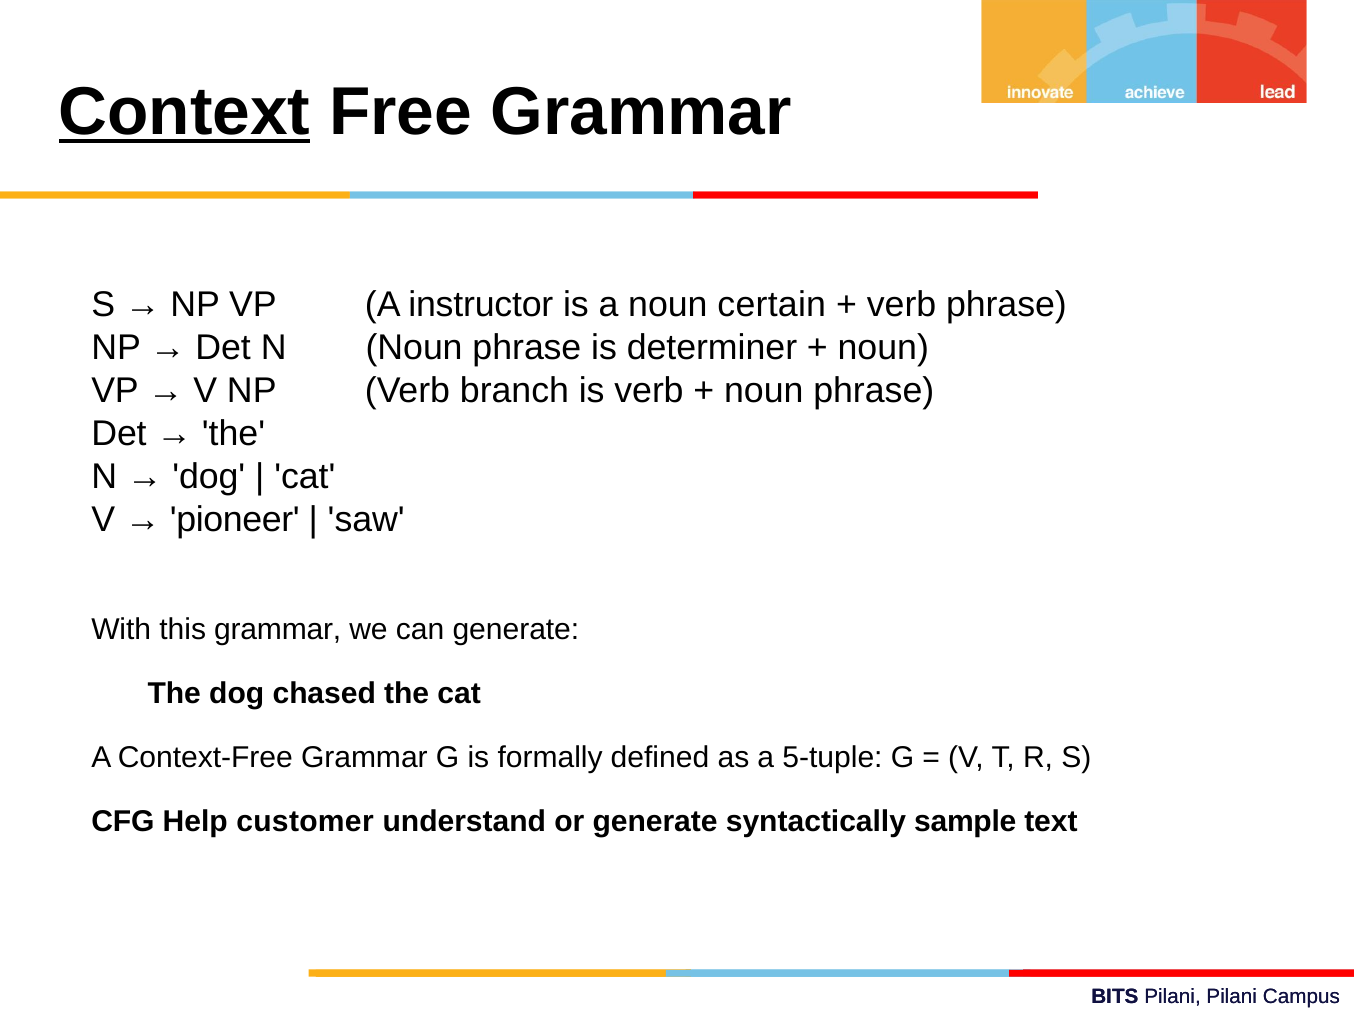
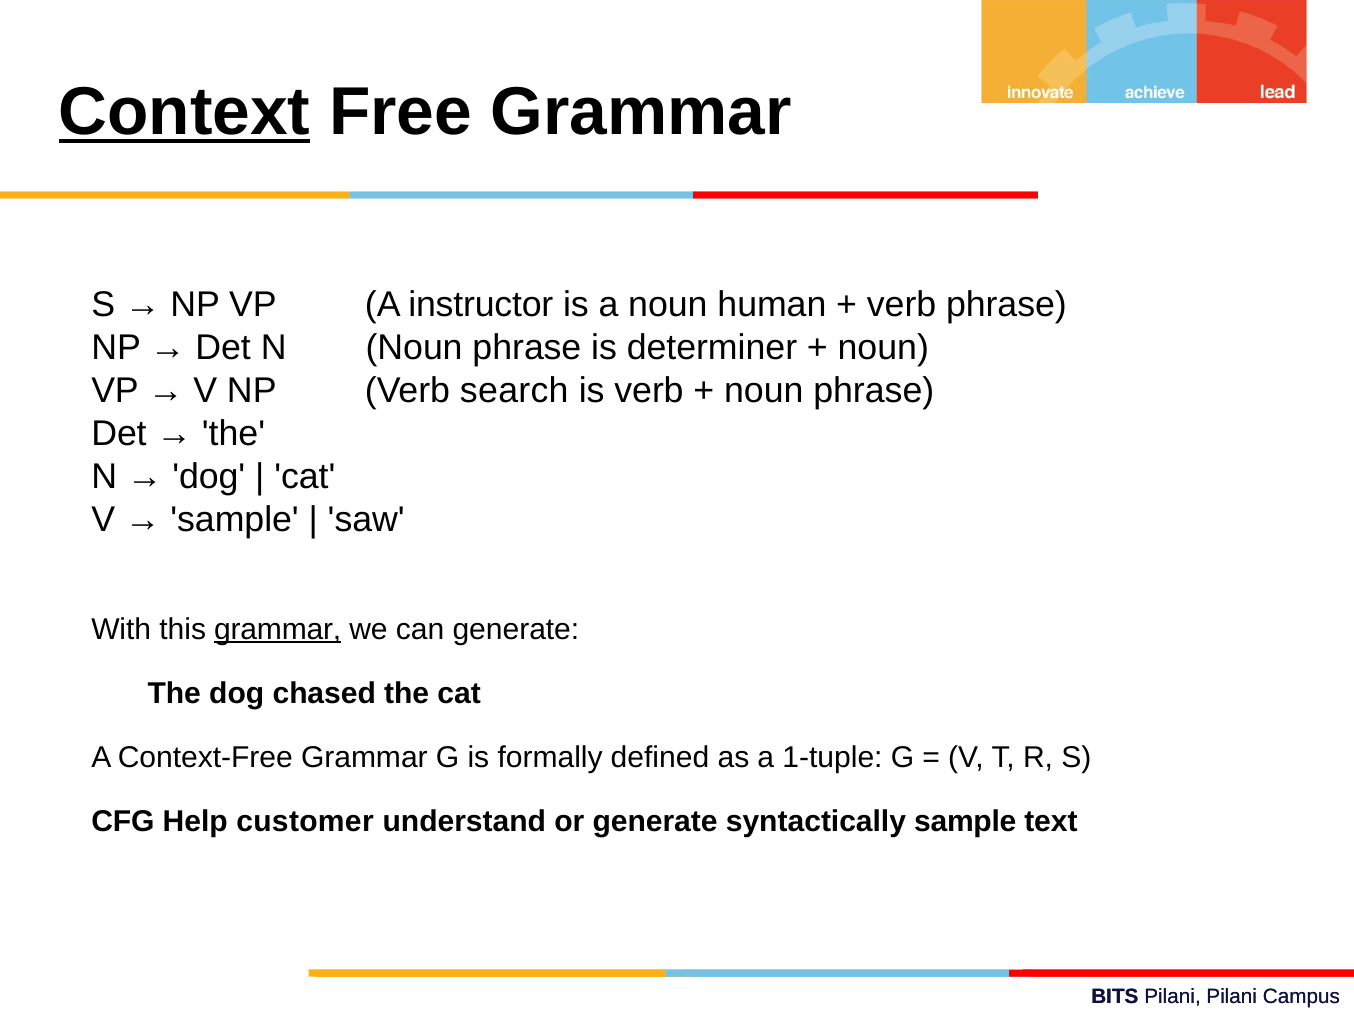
certain: certain -> human
branch: branch -> search
pioneer at (235, 520): pioneer -> sample
grammar at (278, 629) underline: none -> present
5-tuple: 5-tuple -> 1-tuple
